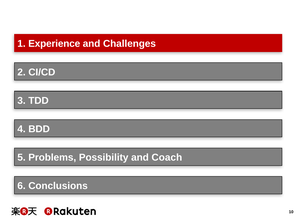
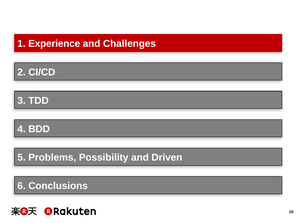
Coach: Coach -> Driven
